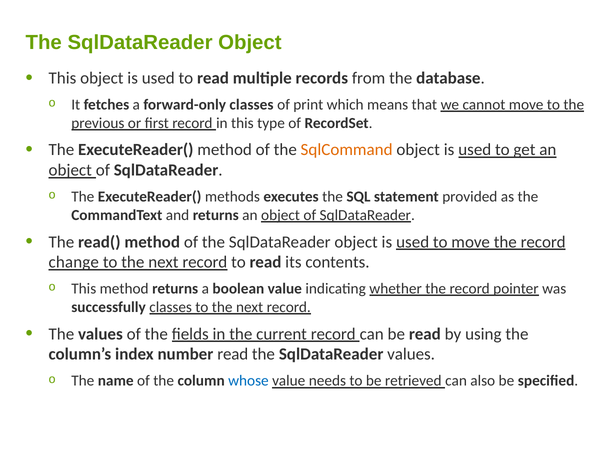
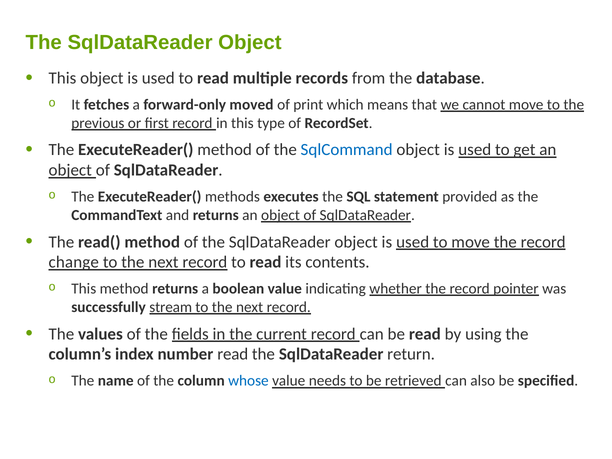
forward-only classes: classes -> moved
SqlCommand colour: orange -> blue
successfully classes: classes -> stream
SqlDataReader values: values -> return
